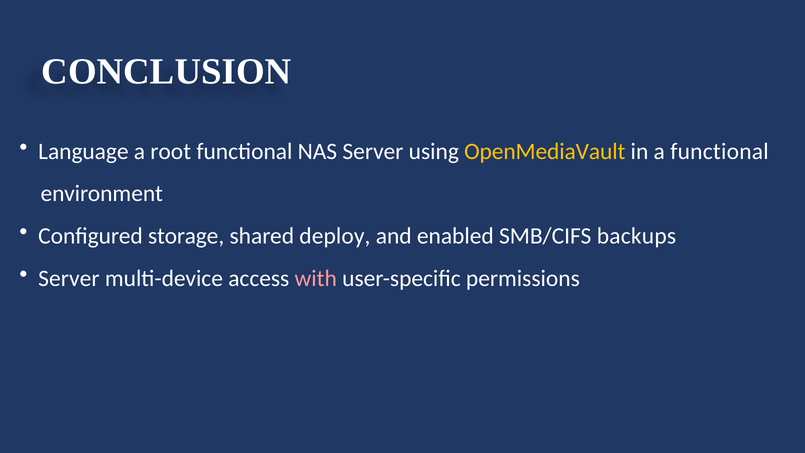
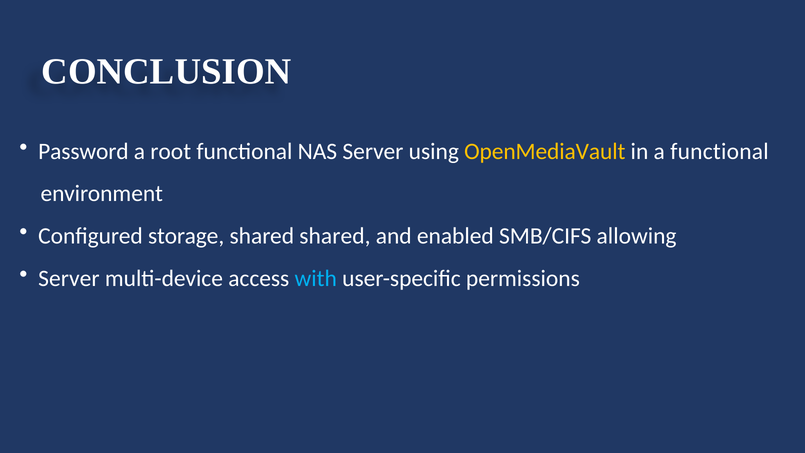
Language: Language -> Password
shared deploy: deploy -> shared
backups: backups -> allowing
with colour: pink -> light blue
